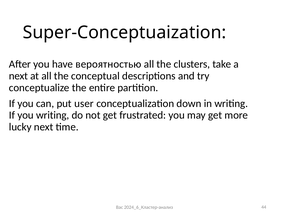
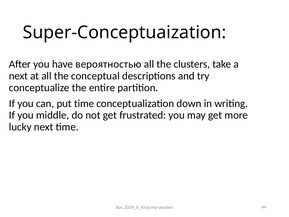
put user: user -> time
you writing: writing -> middle
